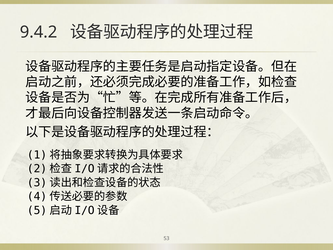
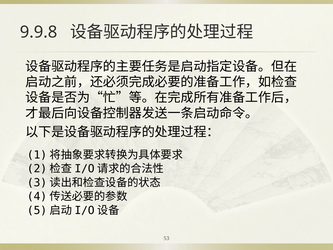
9.4.2: 9.4.2 -> 9.9.8
